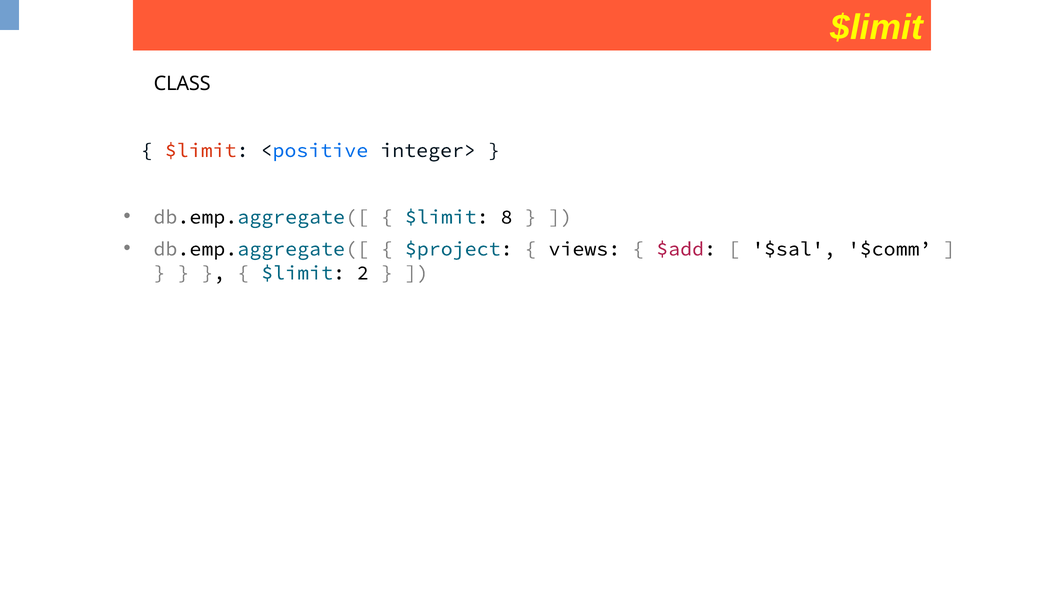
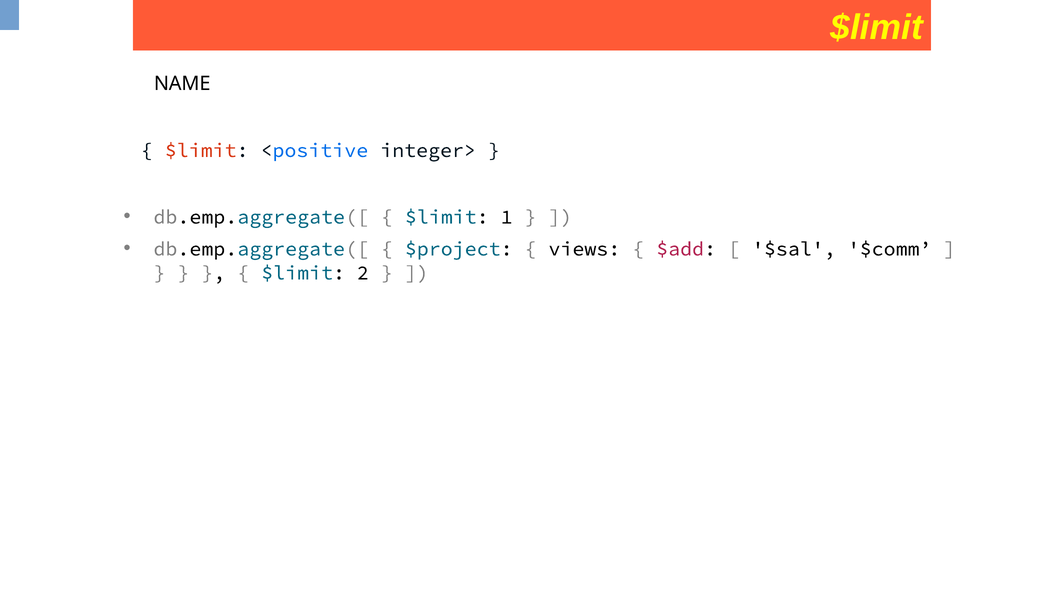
CLASS: CLASS -> NAME
8: 8 -> 1
